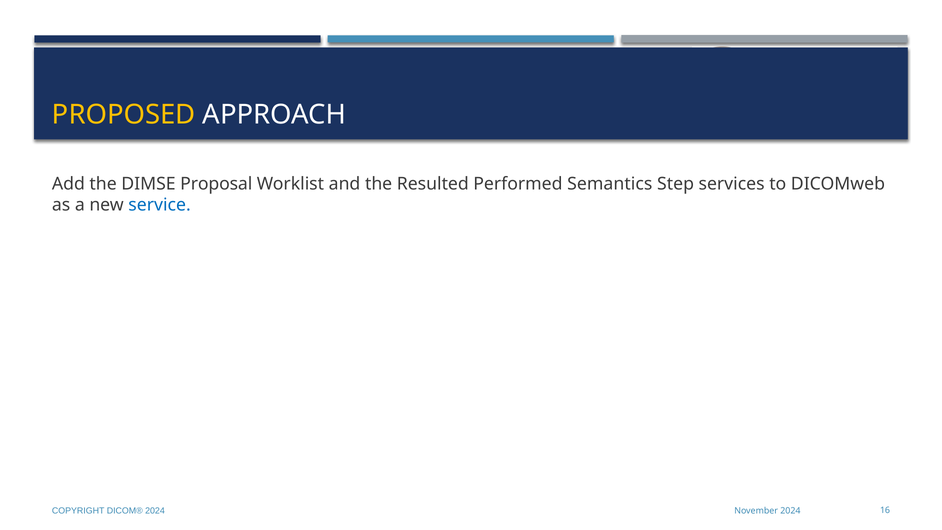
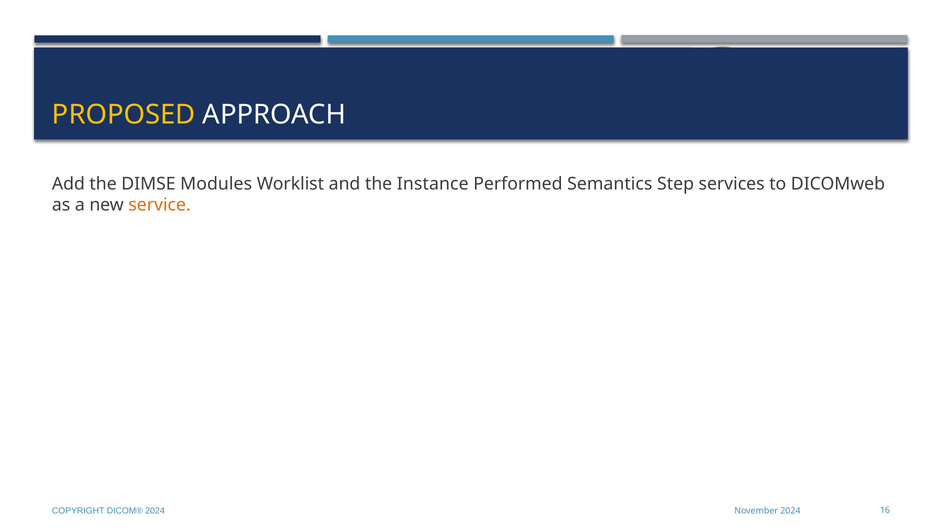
Proposal: Proposal -> Modules
Resulted: Resulted -> Instance
service colour: blue -> orange
